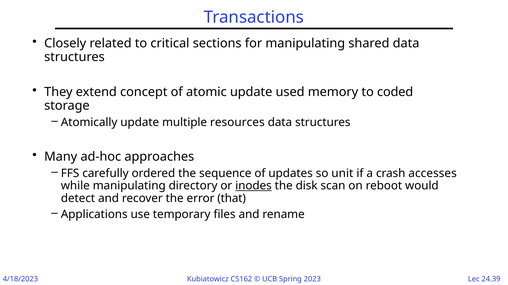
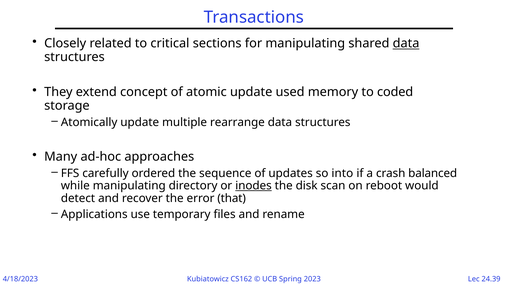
data at (406, 44) underline: none -> present
resources: resources -> rearrange
unit: unit -> into
accesses: accesses -> balanced
